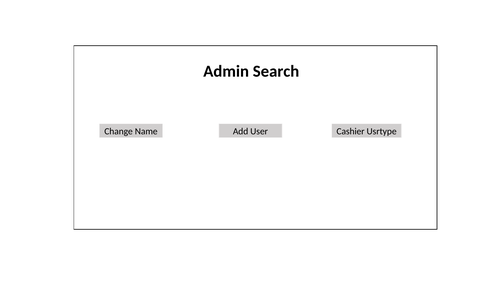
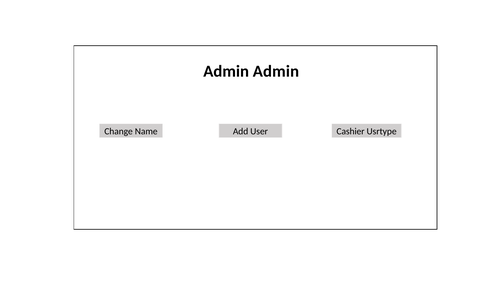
Admin Search: Search -> Admin
